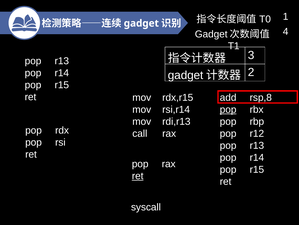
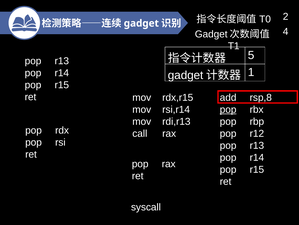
1: 1 -> 2
3: 3 -> 5
2: 2 -> 1
ret at (138, 175) underline: present -> none
